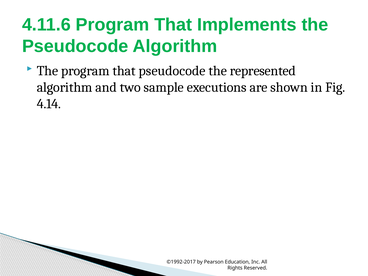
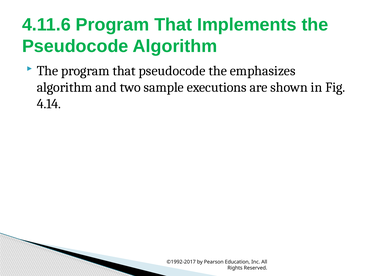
represented: represented -> emphasizes
